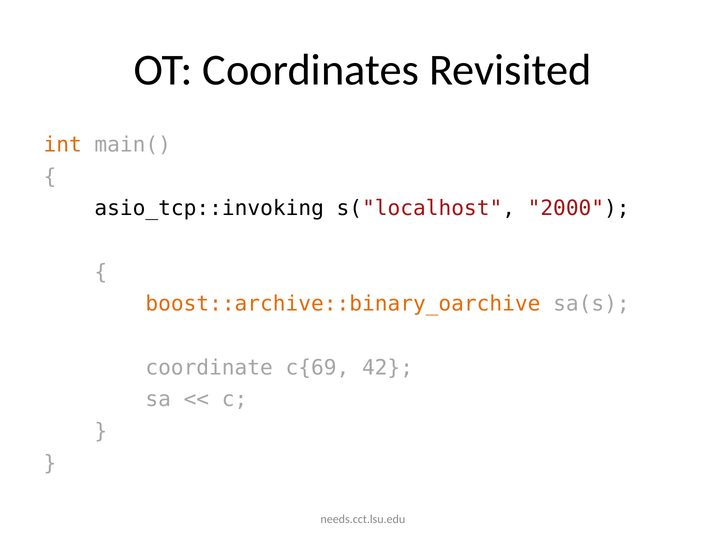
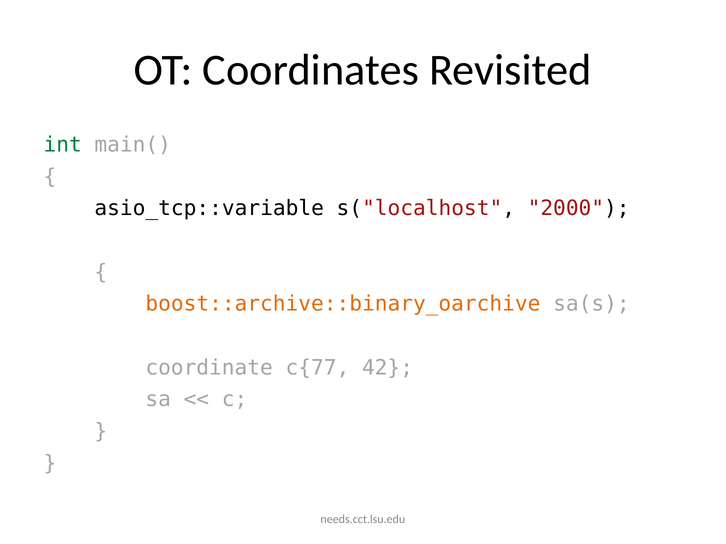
int colour: orange -> green
asio_tcp::invoking: asio_tcp::invoking -> asio_tcp::variable
c{69: c{69 -> c{77
